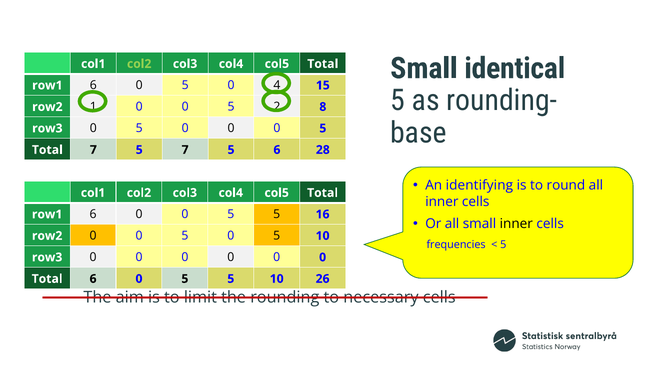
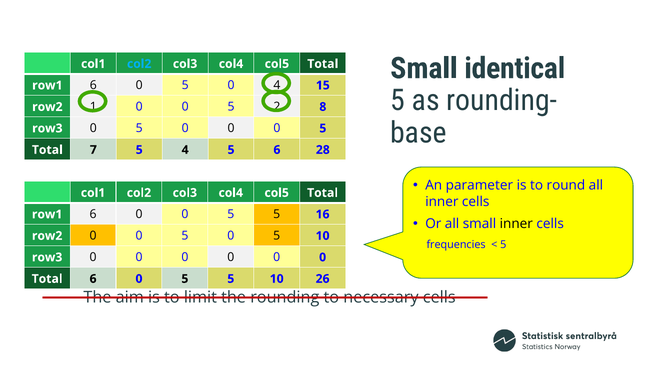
col2 at (139, 64) colour: light green -> light blue
5 7: 7 -> 4
identifying: identifying -> parameter
